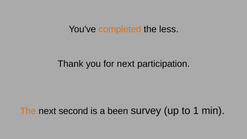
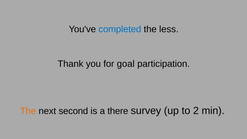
completed colour: orange -> blue
for next: next -> goal
been: been -> there
1: 1 -> 2
